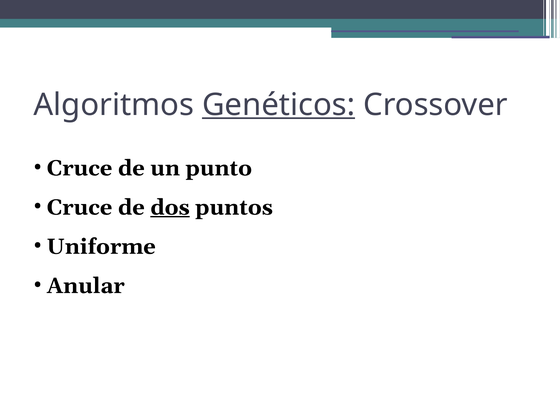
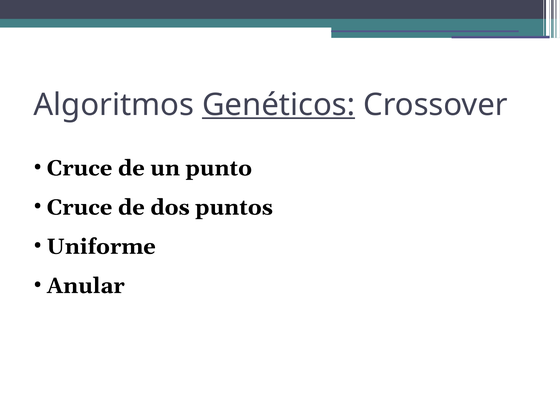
dos underline: present -> none
